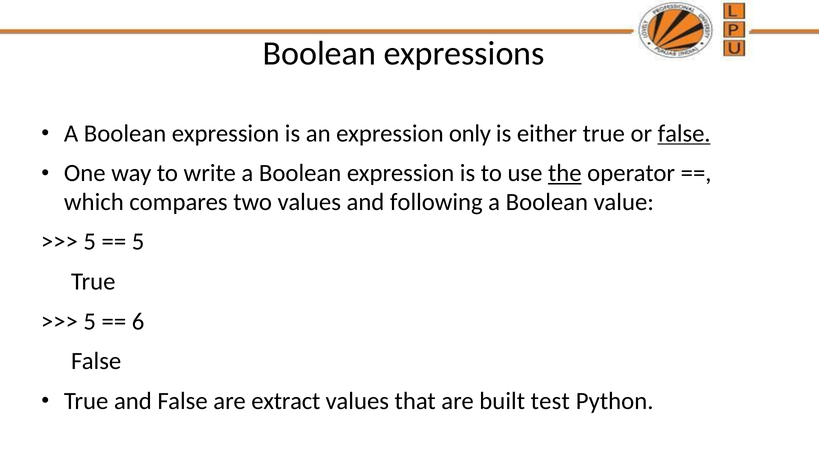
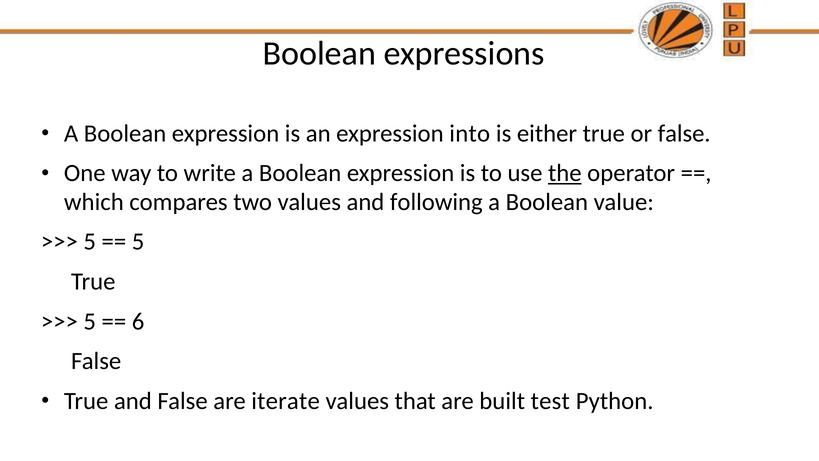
only: only -> into
false at (684, 133) underline: present -> none
extract: extract -> iterate
